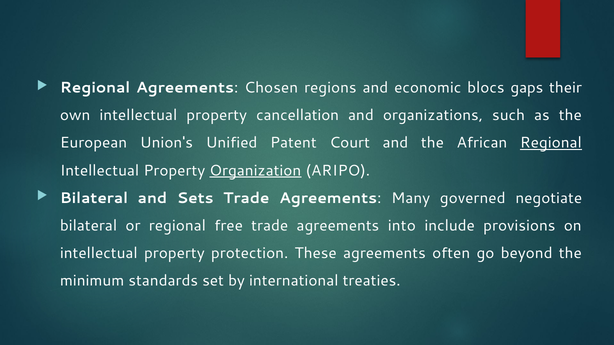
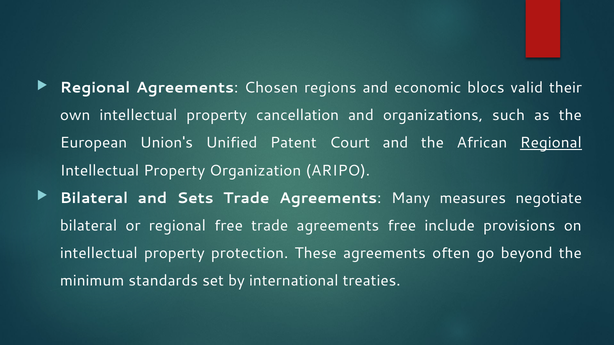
gaps: gaps -> valid
Organization underline: present -> none
governed: governed -> measures
agreements into: into -> free
